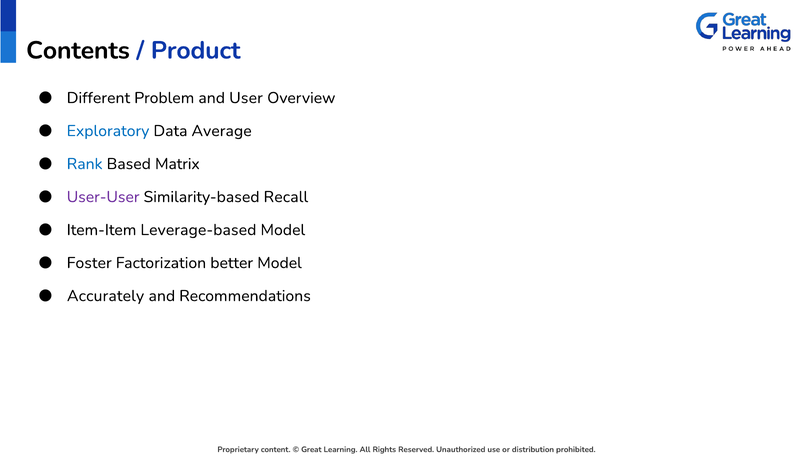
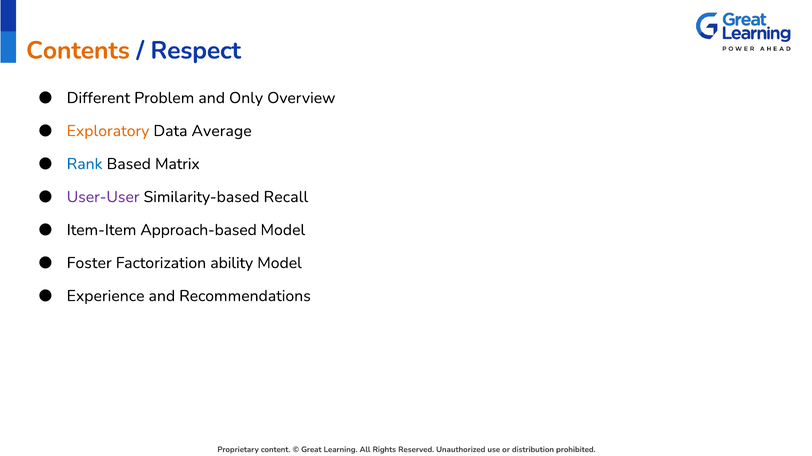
Contents colour: black -> orange
Product: Product -> Respect
User: User -> Only
Exploratory colour: blue -> orange
Leverage-based: Leverage-based -> Approach-based
better: better -> ability
Accurately: Accurately -> Experience
